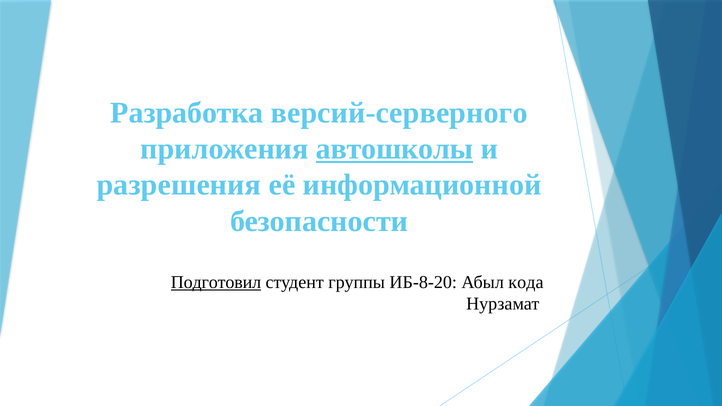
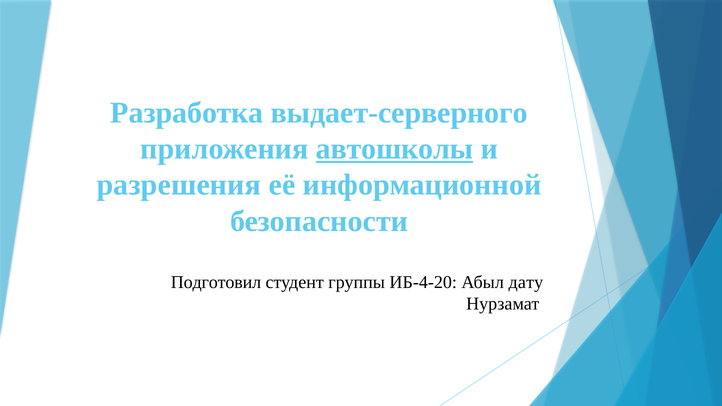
версий-серверного: версий-серверного -> выдает-серверного
Подготовил underline: present -> none
ИБ-8-20: ИБ-8-20 -> ИБ-4-20
кода: кода -> дату
